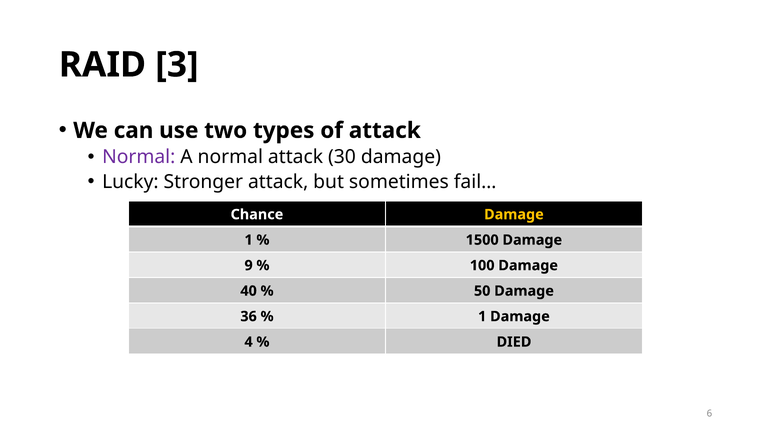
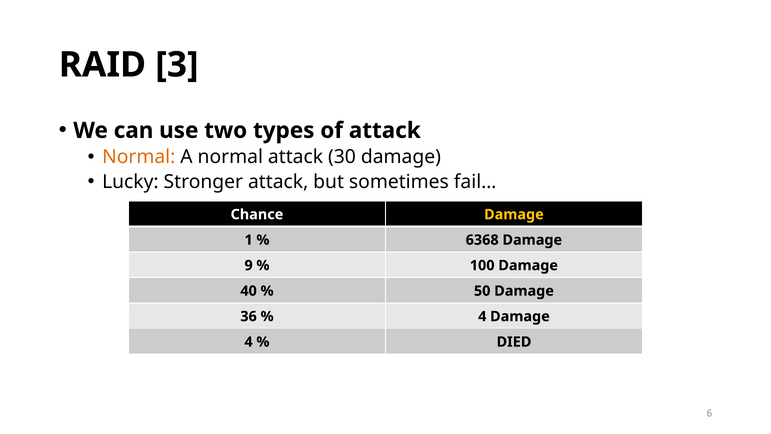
Normal at (139, 157) colour: purple -> orange
1500: 1500 -> 6368
1 at (482, 316): 1 -> 4
